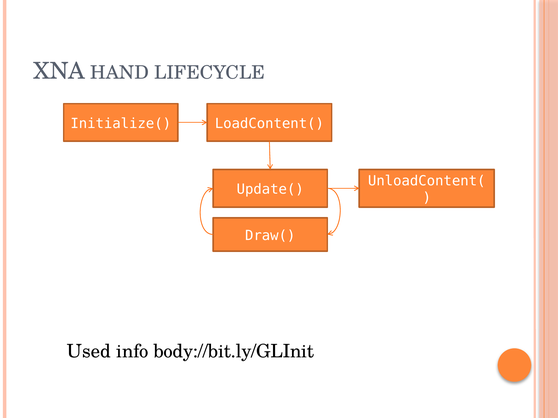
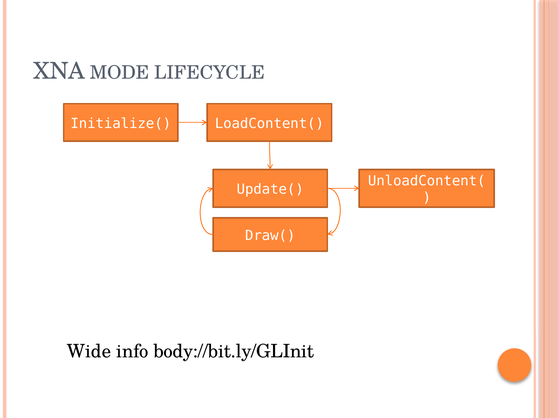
HAND: HAND -> MODE
Used: Used -> Wide
